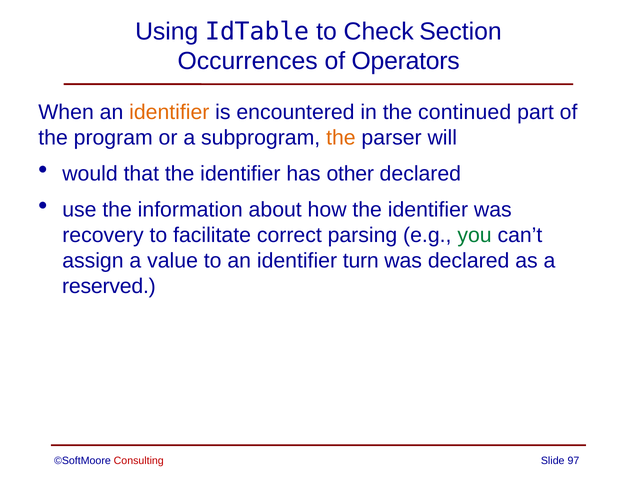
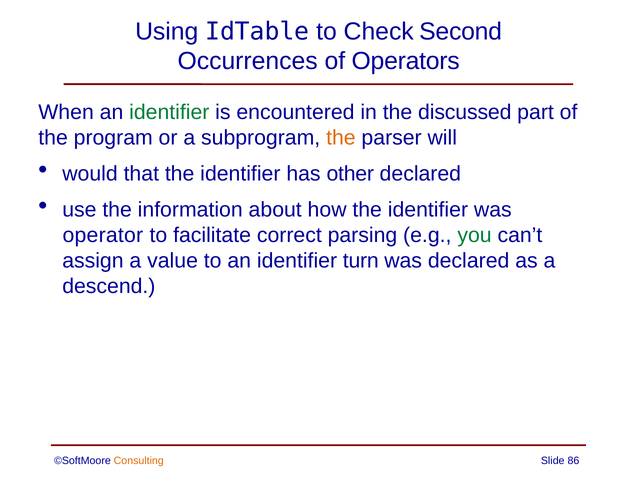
Section: Section -> Second
identifier at (169, 112) colour: orange -> green
continued: continued -> discussed
recovery: recovery -> operator
reserved: reserved -> descend
Consulting colour: red -> orange
97: 97 -> 86
